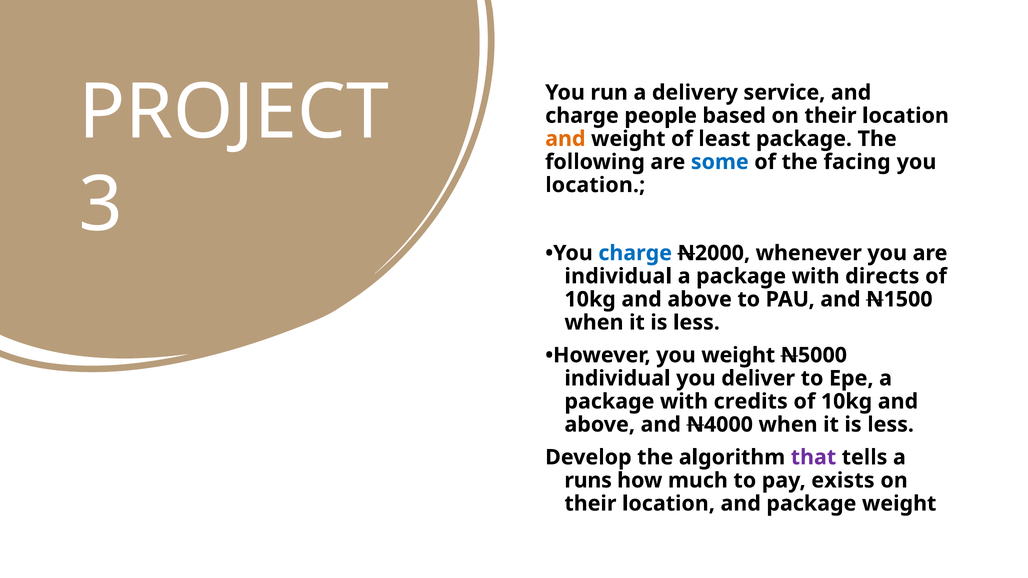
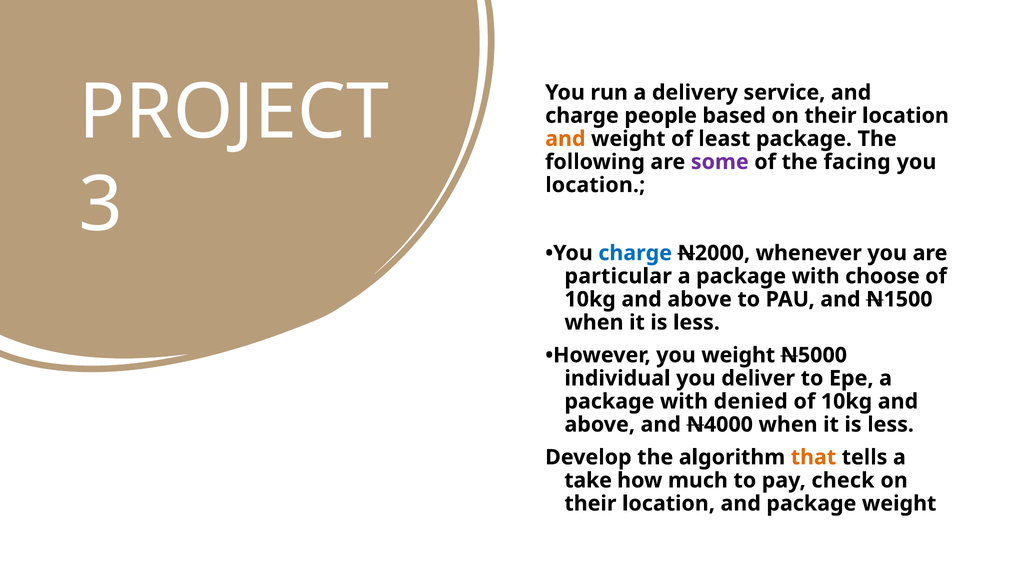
some colour: blue -> purple
individual at (618, 276): individual -> particular
directs: directs -> choose
credits: credits -> denied
that colour: purple -> orange
runs: runs -> take
exists: exists -> check
